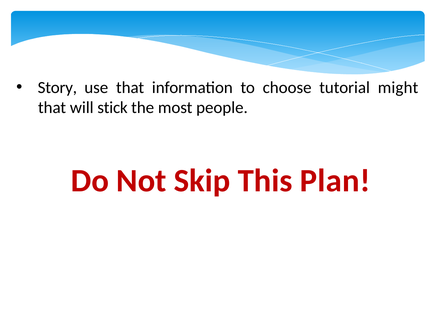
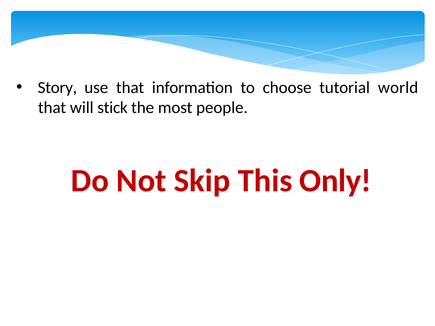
might: might -> world
Plan: Plan -> Only
